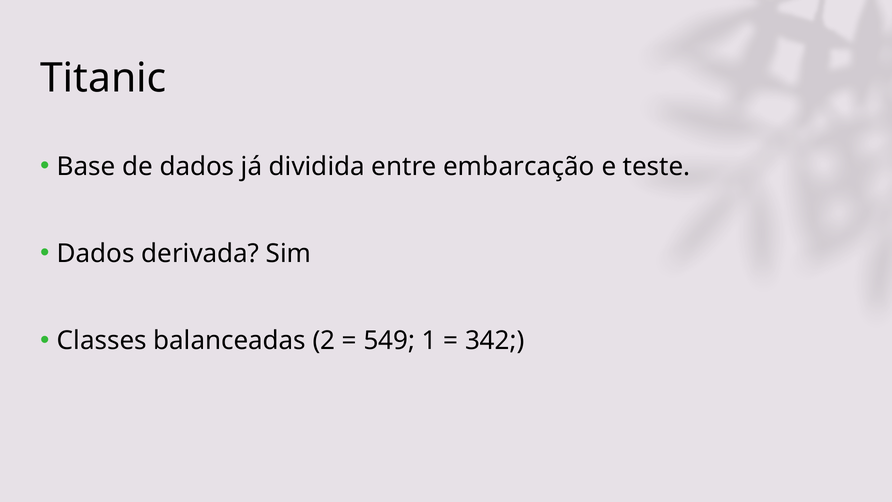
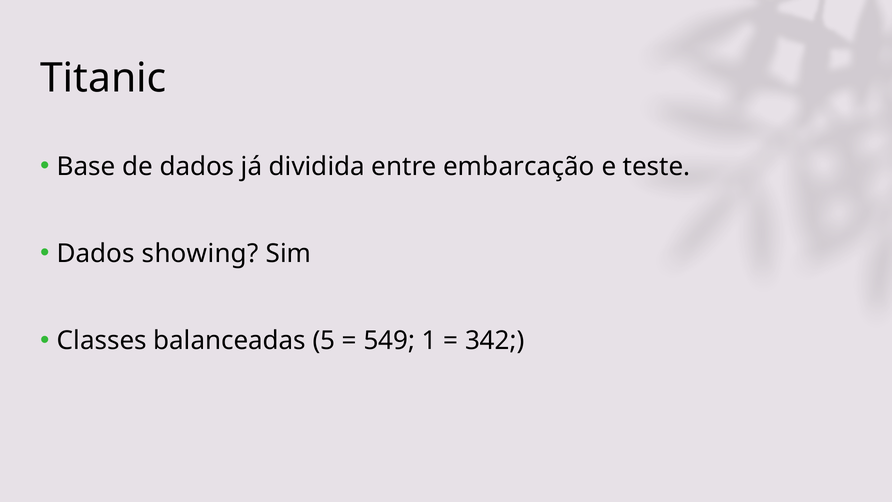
derivada: derivada -> showing
2: 2 -> 5
